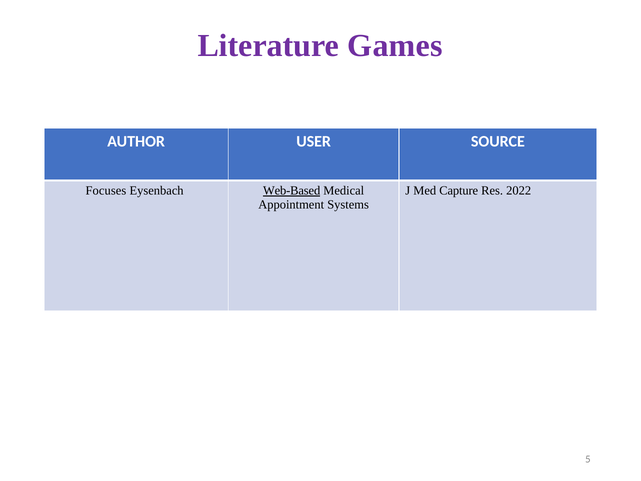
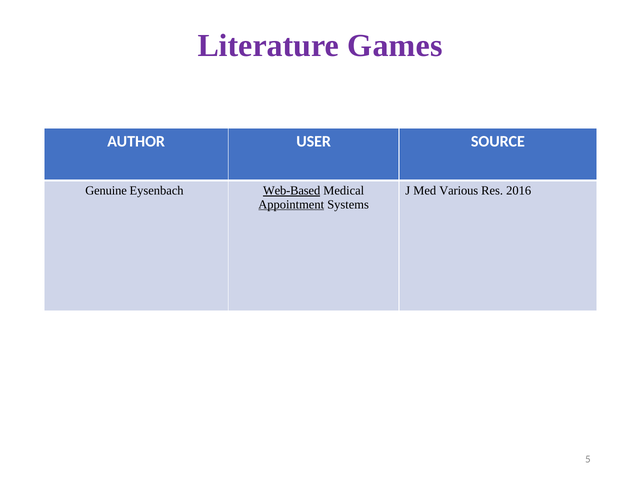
Focuses: Focuses -> Genuine
Capture: Capture -> Various
2022: 2022 -> 2016
Appointment underline: none -> present
